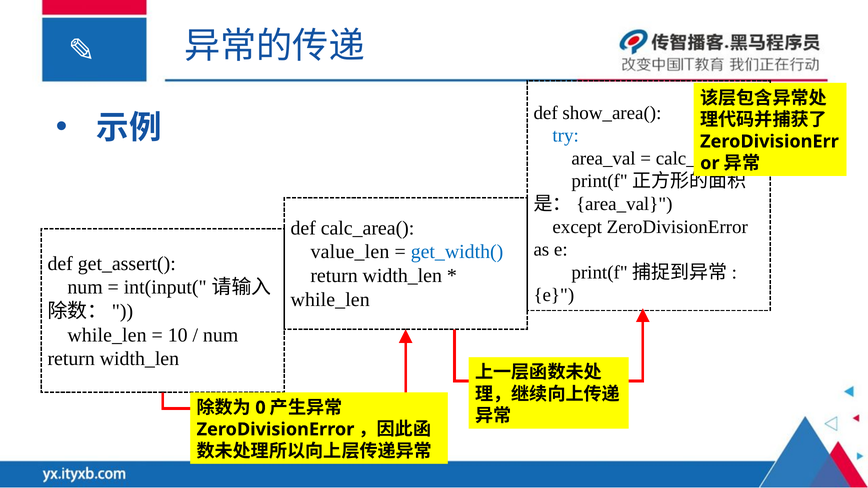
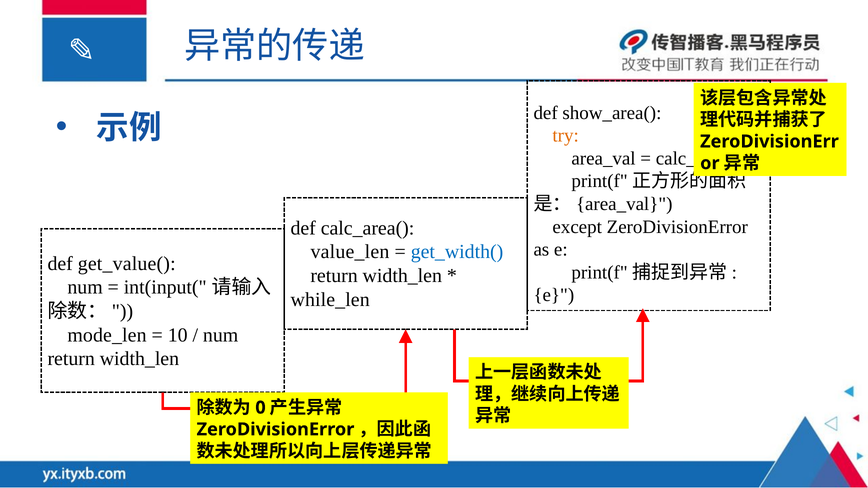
try colour: blue -> orange
get_assert(: get_assert( -> get_value(
while_len at (107, 335): while_len -> mode_len
